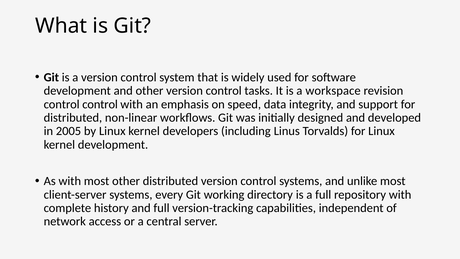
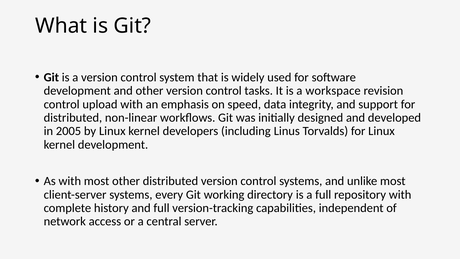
control control: control -> upload
